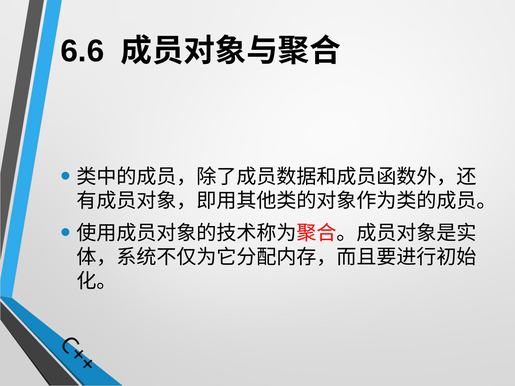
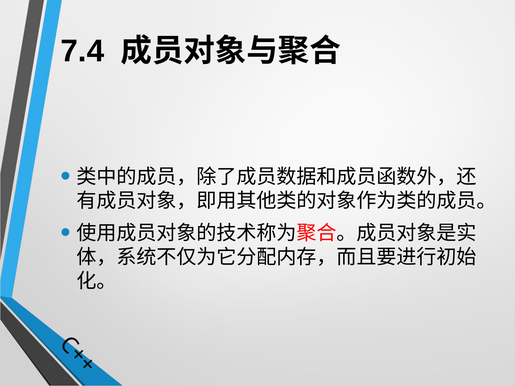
6.6: 6.6 -> 7.4
